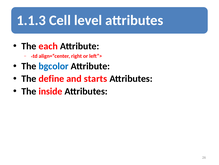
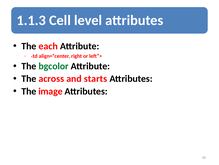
bgcolor colour: blue -> green
define: define -> across
inside: inside -> image
